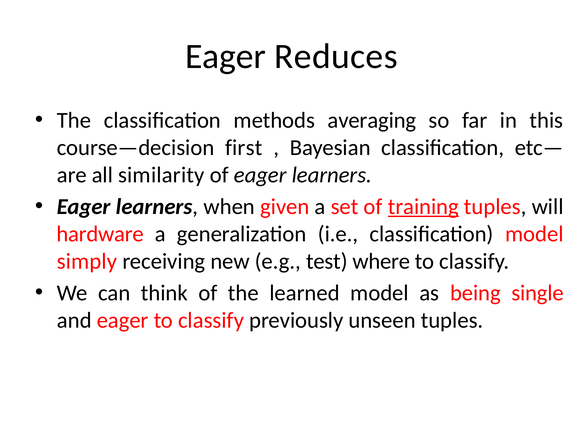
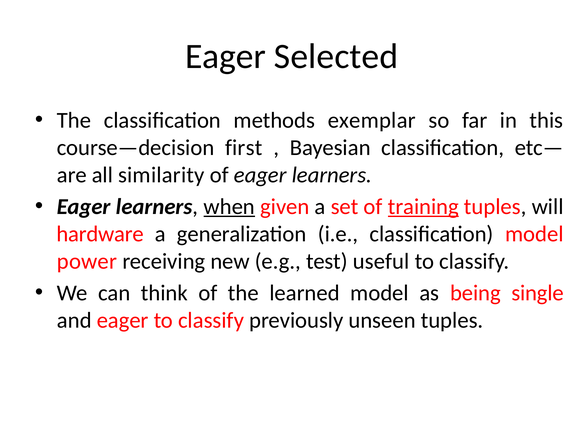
Reduces: Reduces -> Selected
averaging: averaging -> exemplar
when underline: none -> present
simply: simply -> power
where: where -> useful
